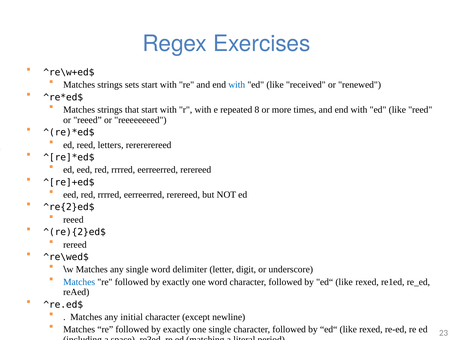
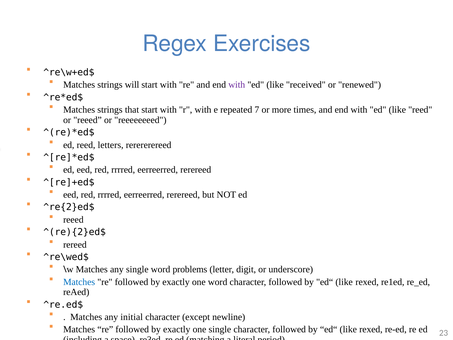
sets: sets -> will
with at (237, 85) colour: blue -> purple
8: 8 -> 7
delimiter: delimiter -> problems
